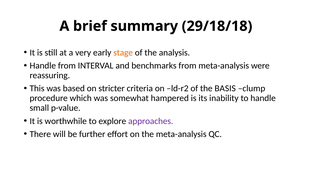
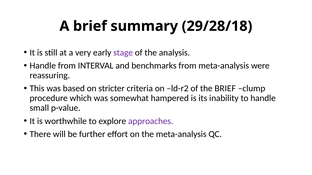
29/18/18: 29/18/18 -> 29/28/18
stage colour: orange -> purple
the BASIS: BASIS -> BRIEF
